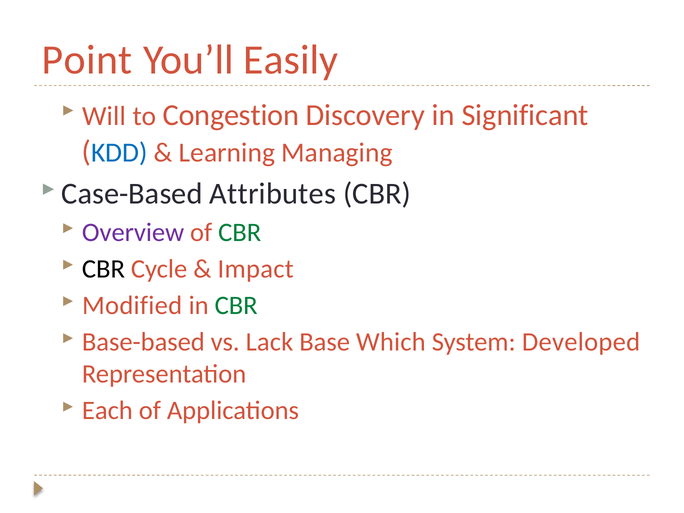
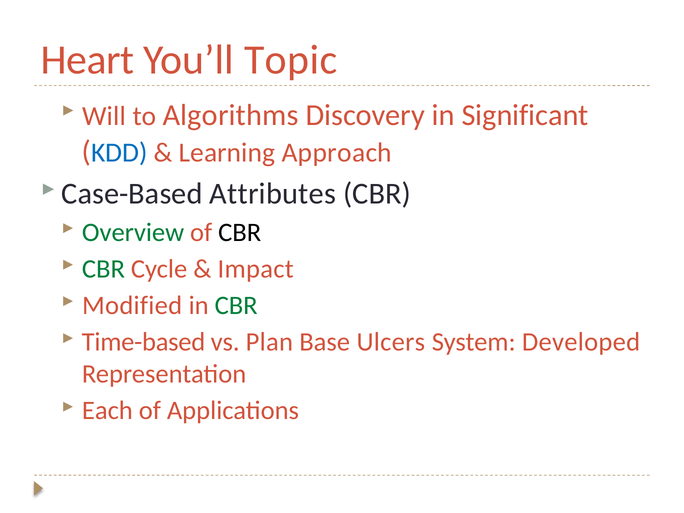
Point: Point -> Heart
Easily: Easily -> Topic
Congestion: Congestion -> Algorithms
Managing: Managing -> Approach
Overview colour: purple -> green
CBR at (240, 232) colour: green -> black
CBR at (103, 269) colour: black -> green
Base-based: Base-based -> Time-based
Lack: Lack -> Plan
Which: Which -> Ulcers
